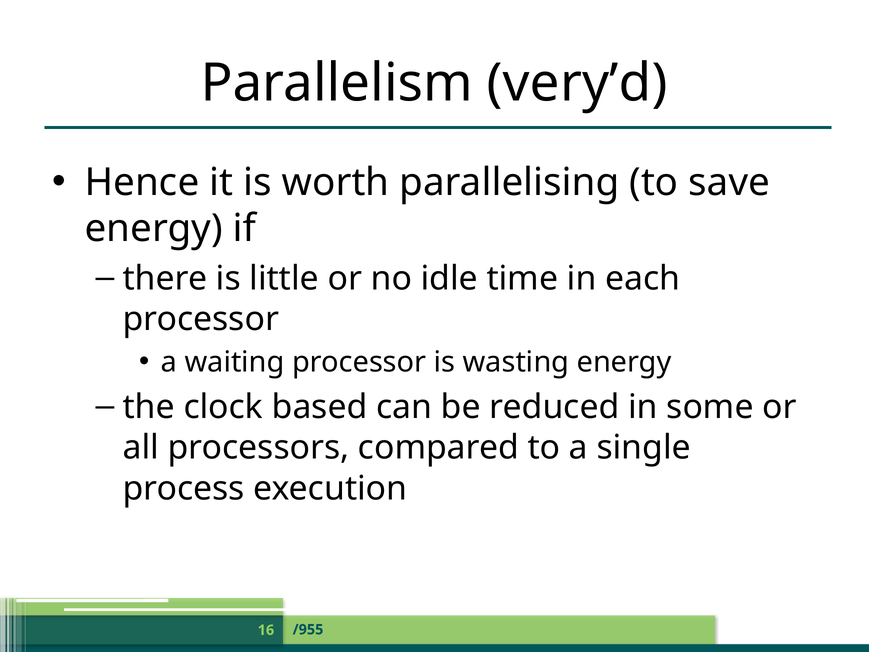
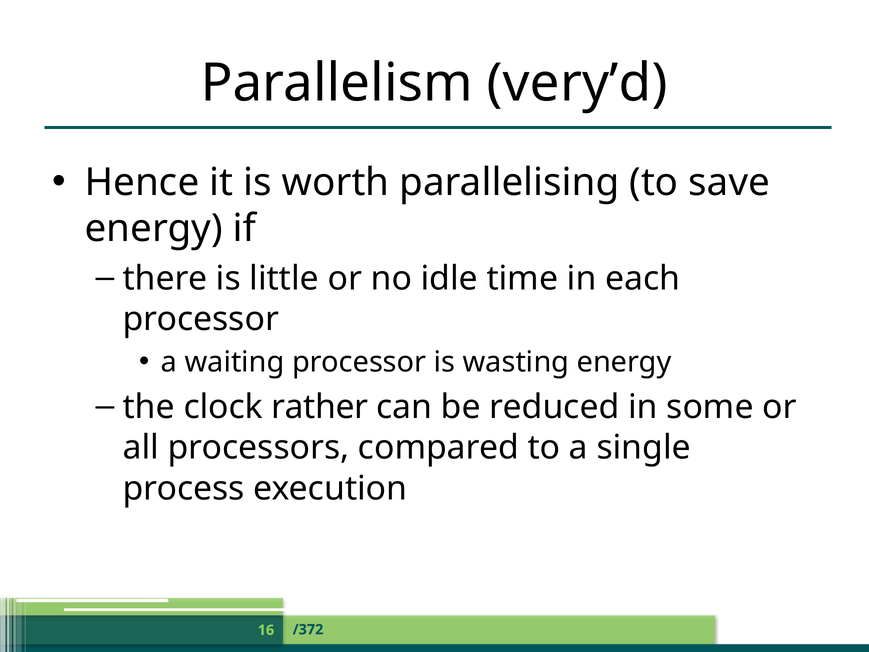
based: based -> rather
/955: /955 -> /372
